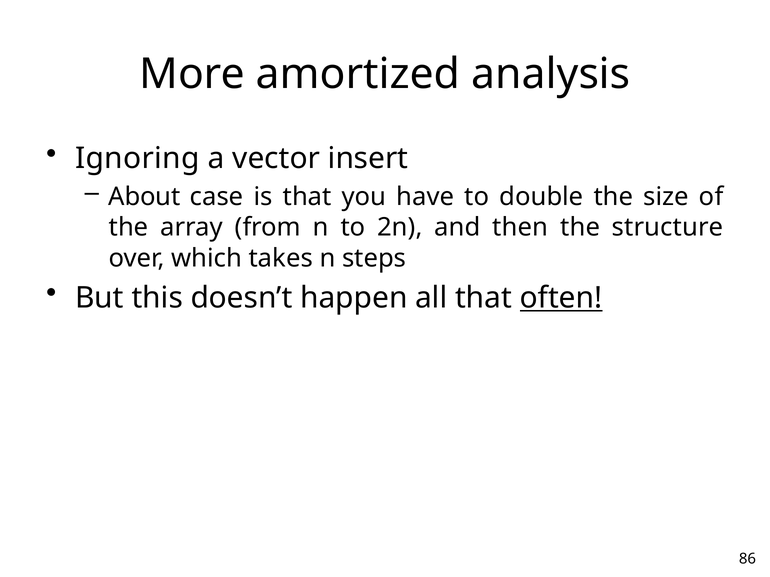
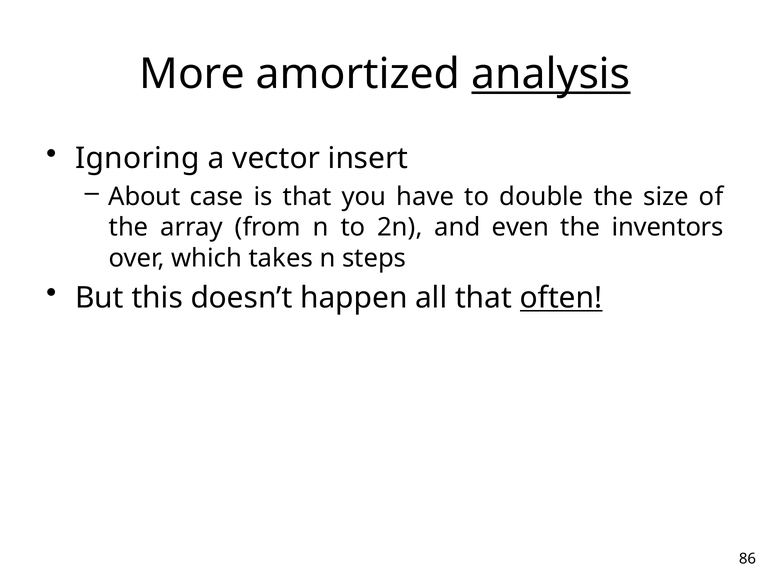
analysis underline: none -> present
then: then -> even
structure: structure -> inventors
